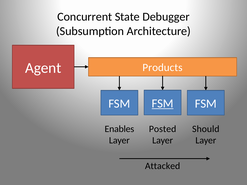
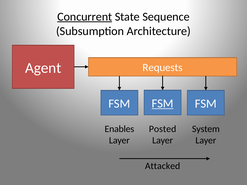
Concurrent underline: none -> present
Debugger: Debugger -> Sequence
Products: Products -> Requests
Should: Should -> System
